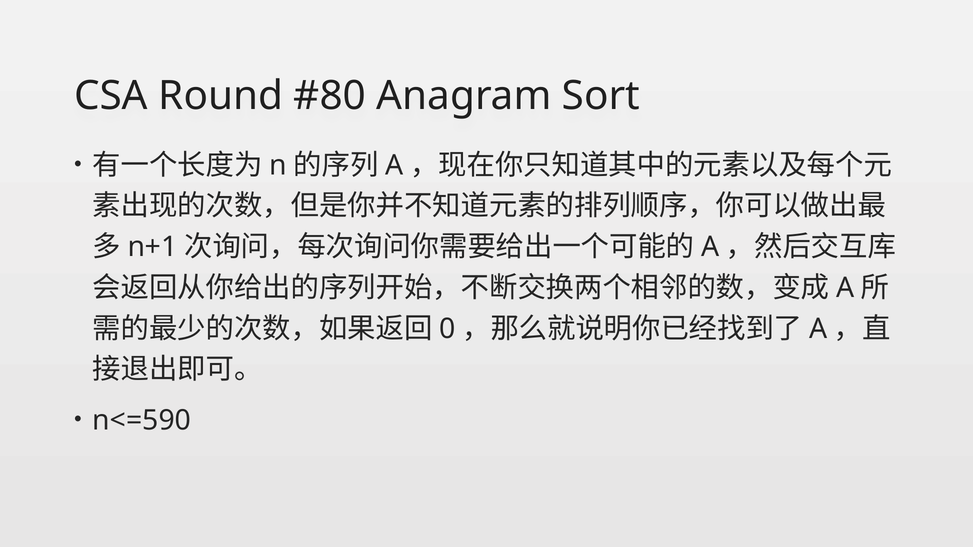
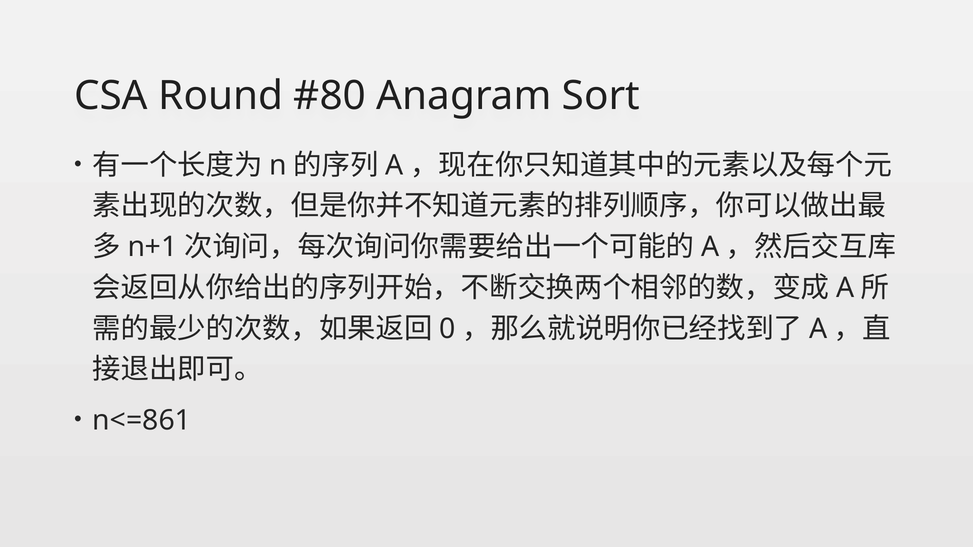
n<=590: n<=590 -> n<=861
